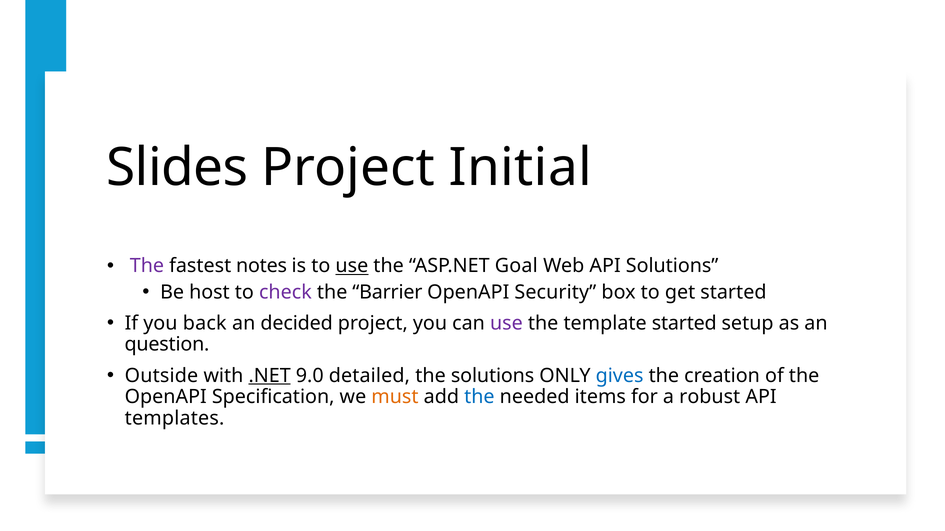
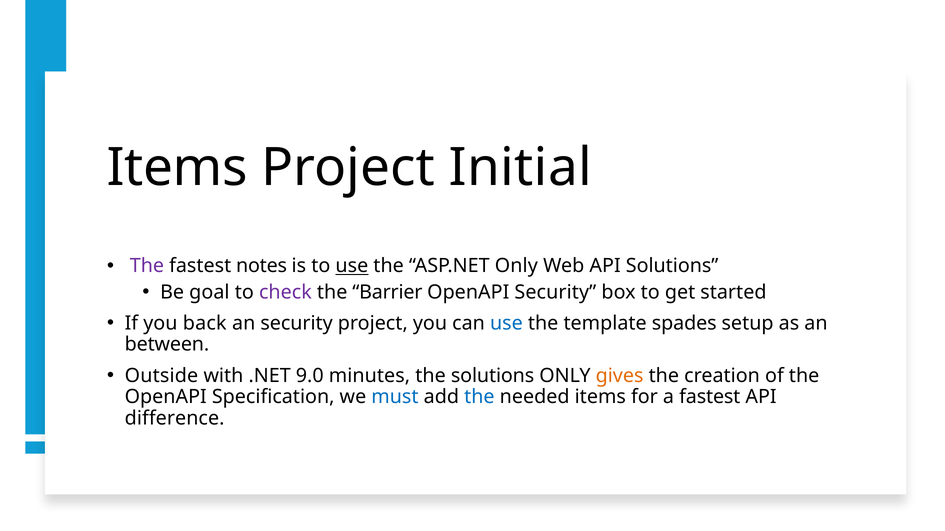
Slides at (177, 168): Slides -> Items
ASP.NET Goal: Goal -> Only
host: host -> goal
an decided: decided -> security
use at (506, 324) colour: purple -> blue
template started: started -> spades
question: question -> between
.NET underline: present -> none
detailed: detailed -> minutes
gives colour: blue -> orange
must colour: orange -> blue
a robust: robust -> fastest
templates: templates -> difference
